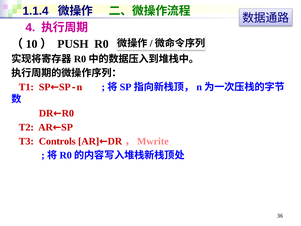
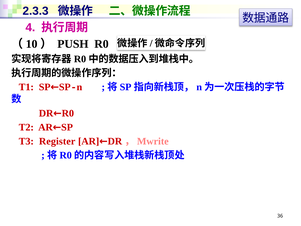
1.1.4: 1.1.4 -> 2.3.3
Controls: Controls -> Register
